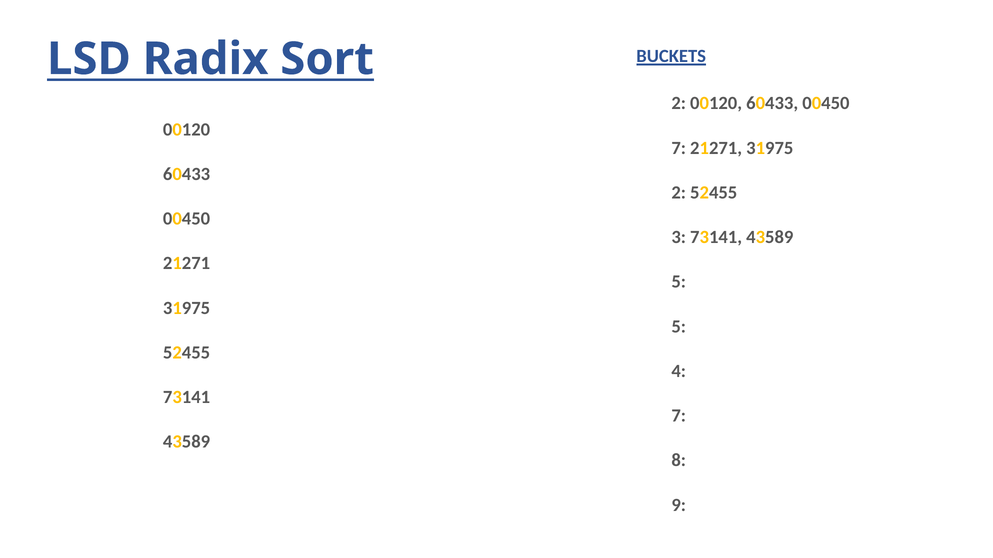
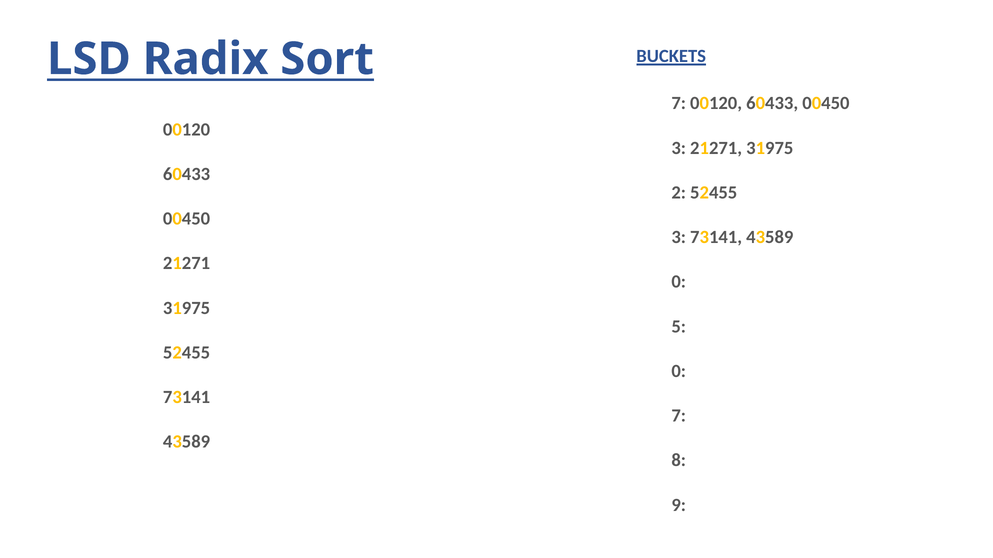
2 at (679, 103): 2 -> 7
7 at (679, 148): 7 -> 3
5 at (679, 282): 5 -> 0
4 at (679, 371): 4 -> 0
